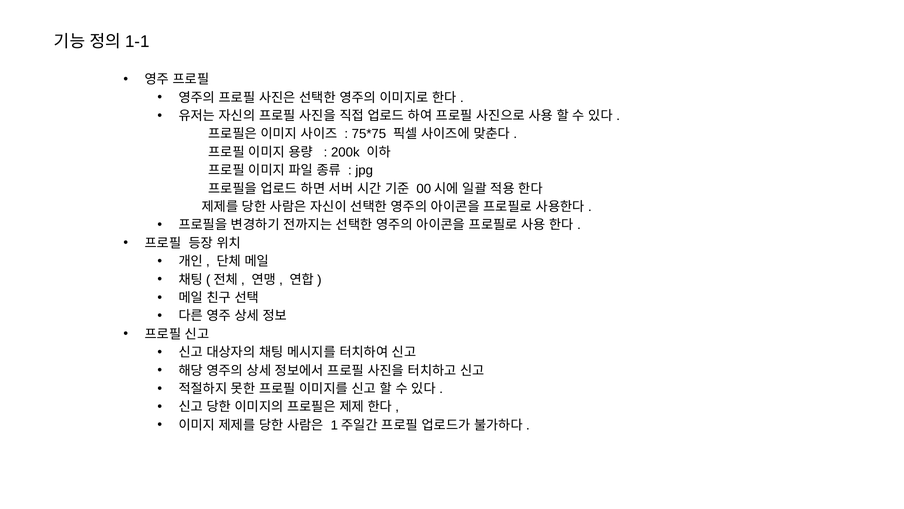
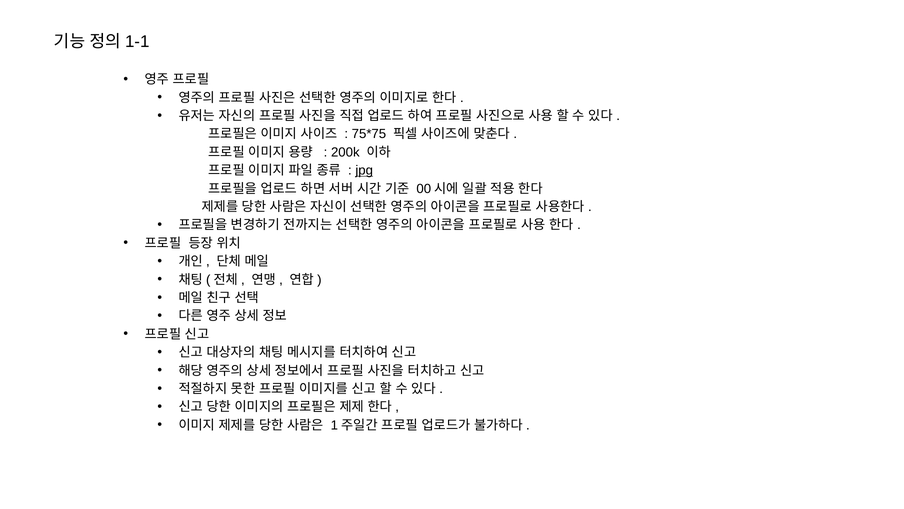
jpg underline: none -> present
